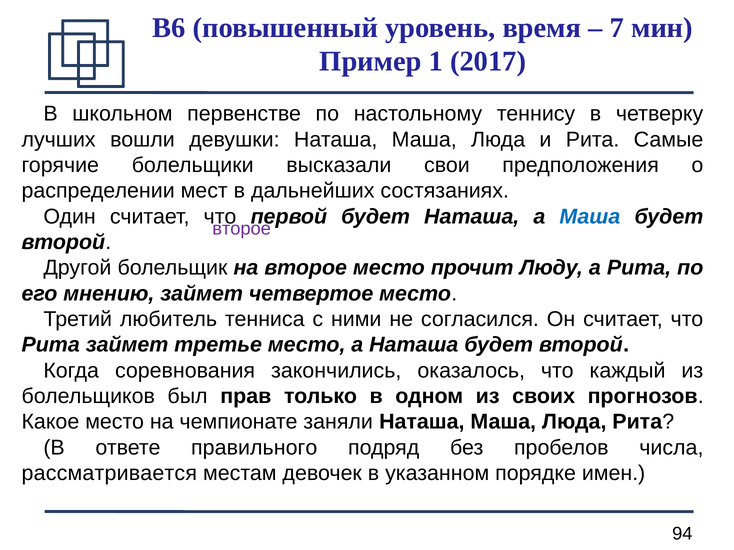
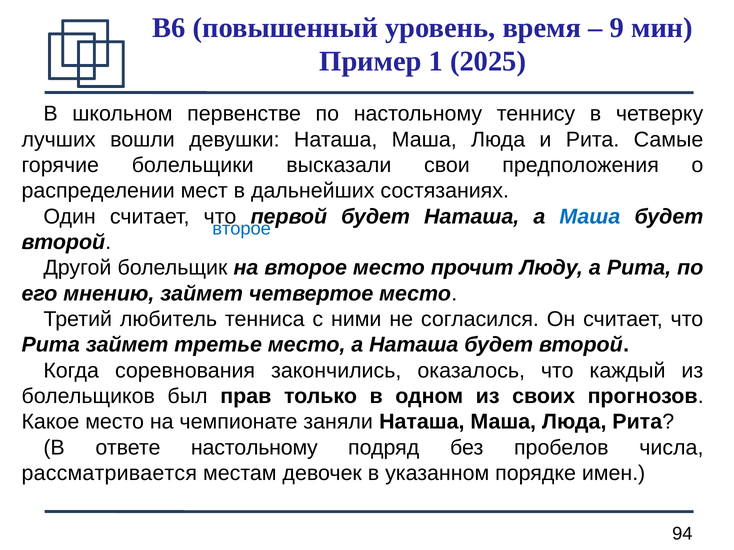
7: 7 -> 9
2017: 2017 -> 2025
второе at (242, 229) colour: purple -> blue
ответе правильного: правильного -> настольному
